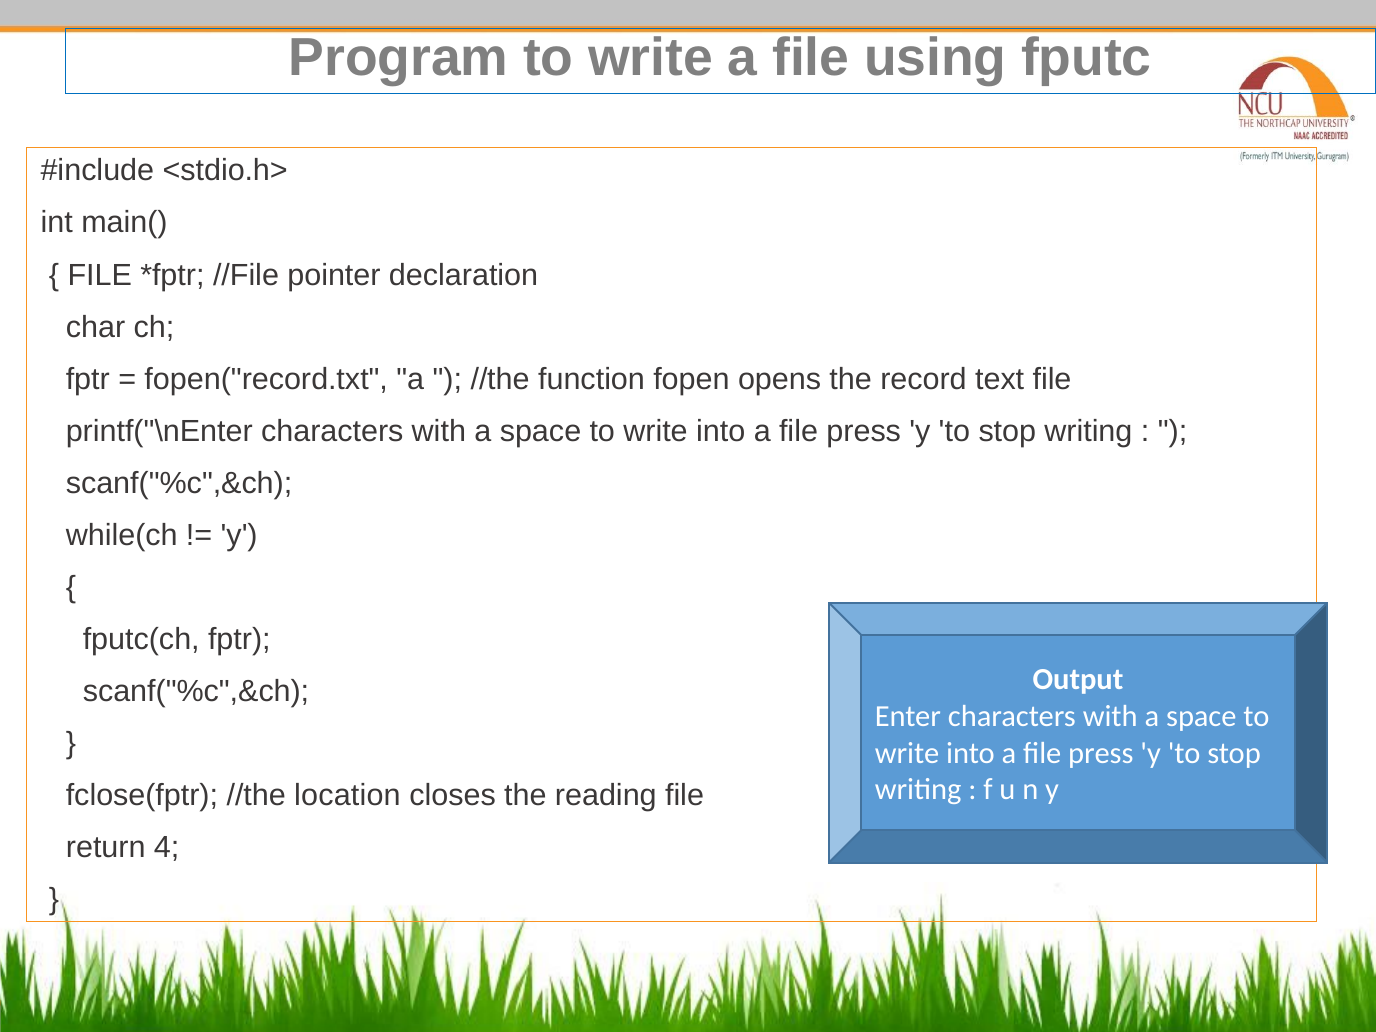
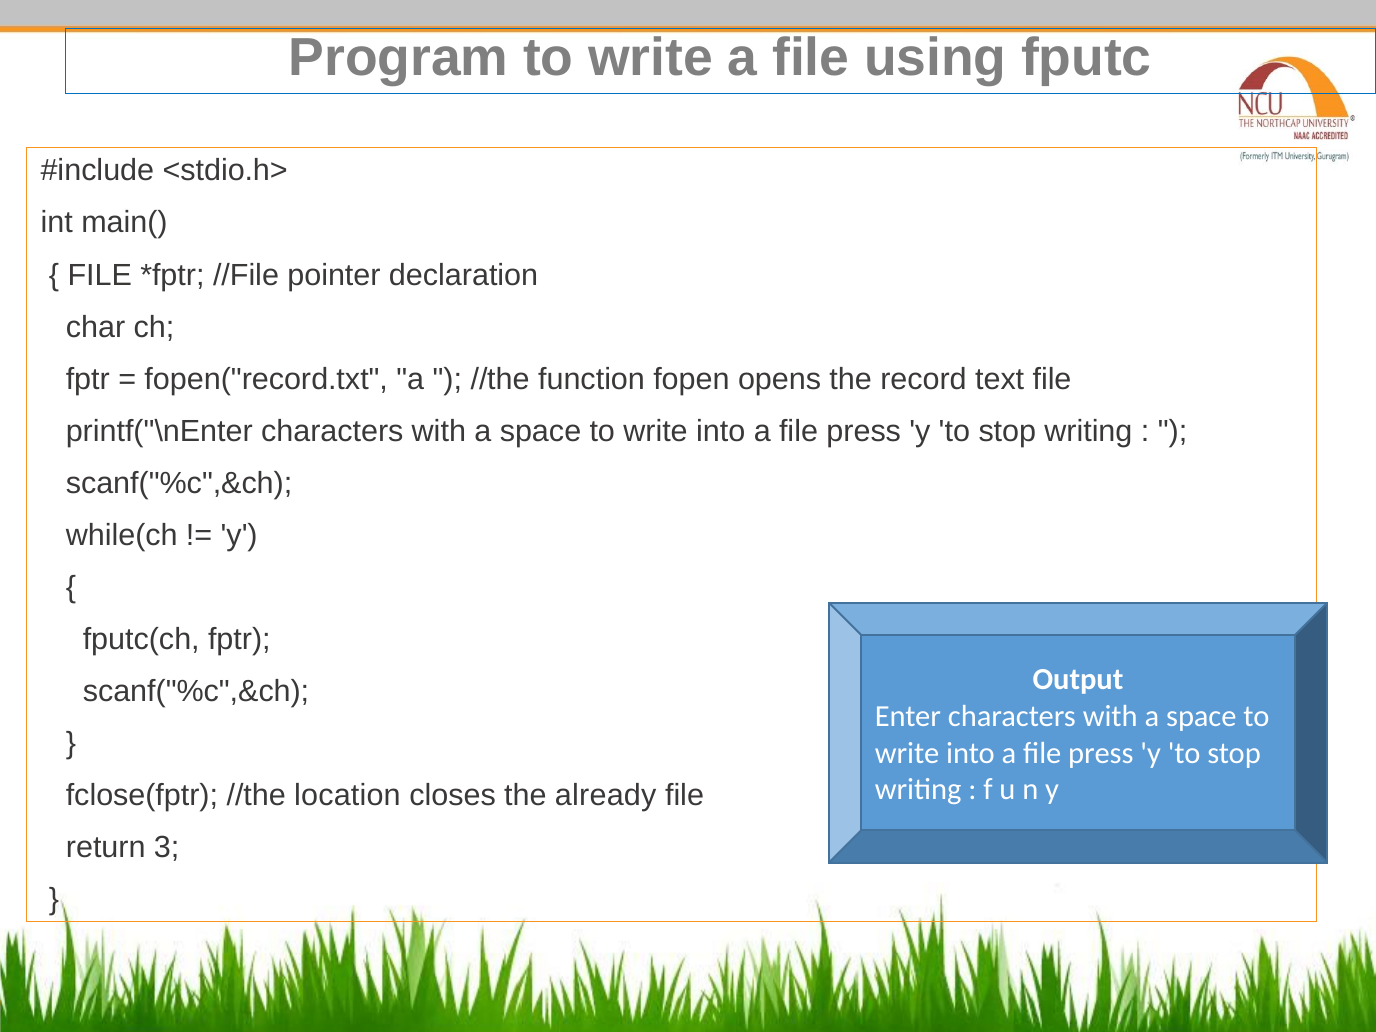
reading: reading -> already
4: 4 -> 3
